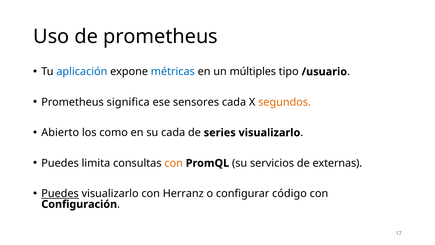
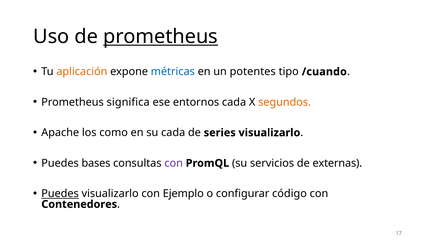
prometheus at (161, 37) underline: none -> present
aplicación colour: blue -> orange
múltiples: múltiples -> potentes
/usuario: /usuario -> /cuando
sensores: sensores -> entornos
Abierto: Abierto -> Apache
limita: limita -> bases
con at (174, 163) colour: orange -> purple
Herranz: Herranz -> Ejemplo
Configuración: Configuración -> Contenedores
